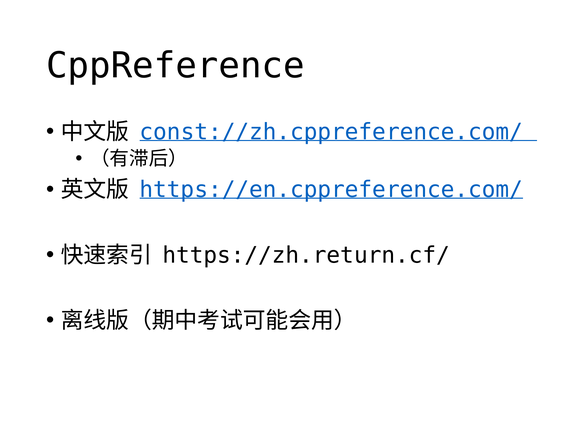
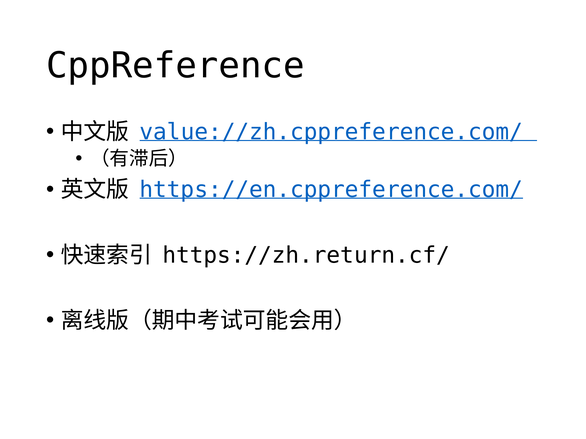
const://zh.cppreference.com/: const://zh.cppreference.com/ -> value://zh.cppreference.com/
